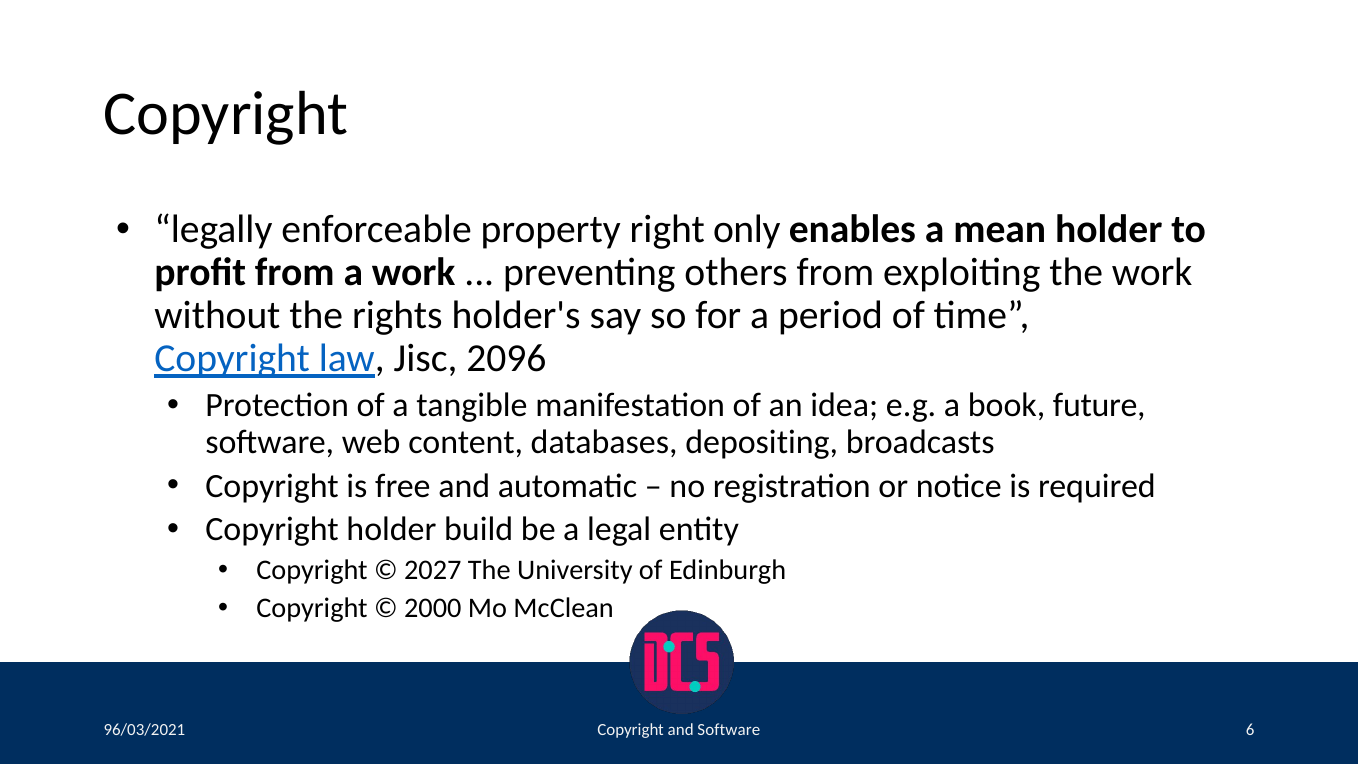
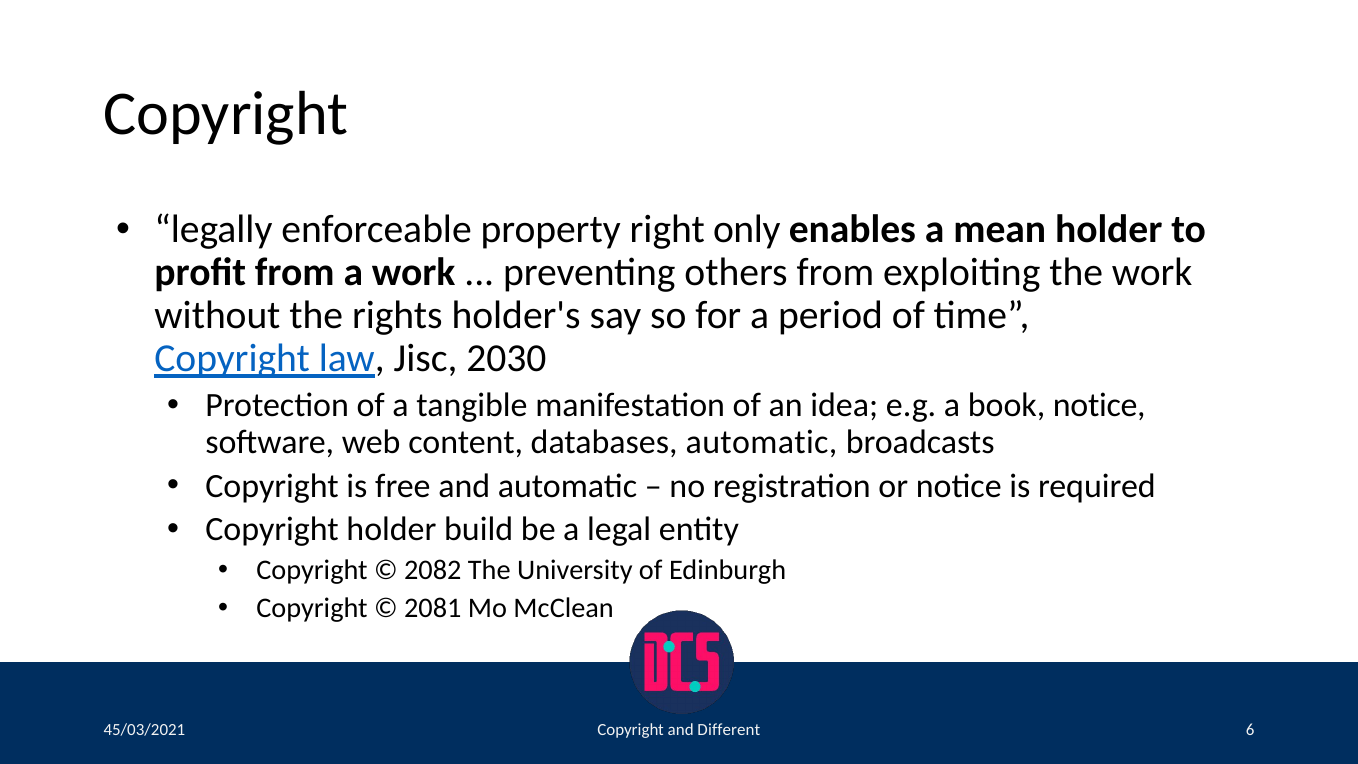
2096: 2096 -> 2030
book future: future -> notice
databases depositing: depositing -> automatic
2027: 2027 -> 2082
2000: 2000 -> 2081
and Software: Software -> Different
96/03/2021: 96/03/2021 -> 45/03/2021
